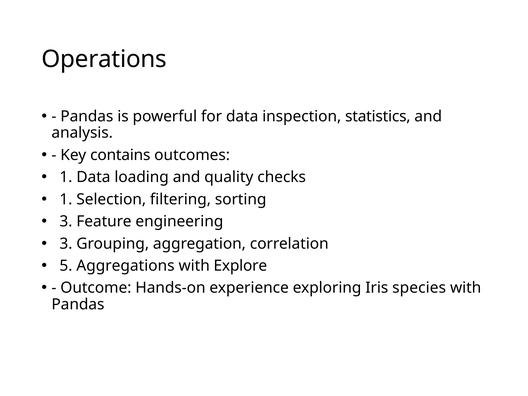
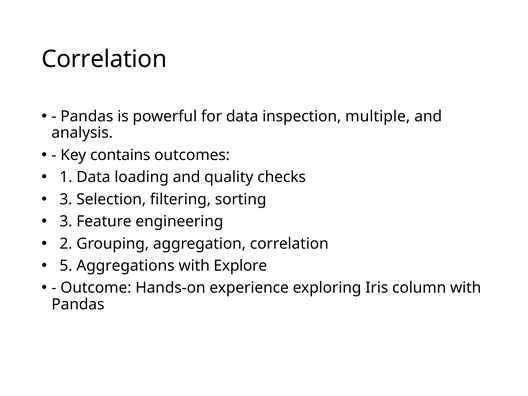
Operations at (104, 59): Operations -> Correlation
statistics: statistics -> multiple
1 at (66, 199): 1 -> 3
3 at (66, 244): 3 -> 2
species: species -> column
